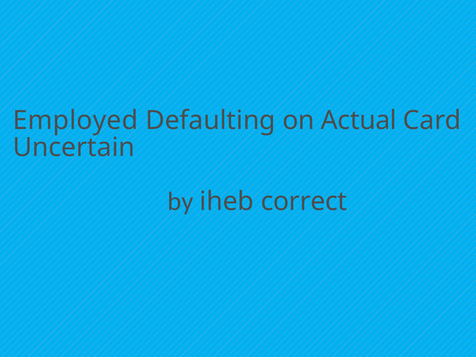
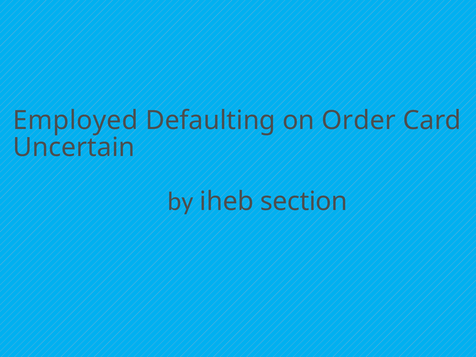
Actual: Actual -> Order
correct: correct -> section
